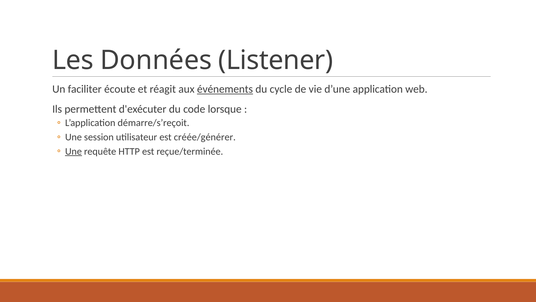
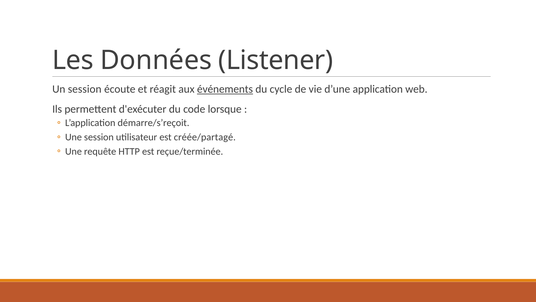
Un faciliter: faciliter -> session
créée/générer: créée/générer -> créée/partagé
Une at (73, 151) underline: present -> none
